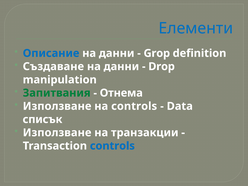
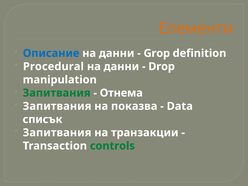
Елементи colour: blue -> orange
Създаване: Създаване -> Procedural
Използване at (57, 106): Използване -> Запитвания
на controls: controls -> показва
Използване at (57, 133): Използване -> Запитвания
controls at (112, 146) colour: blue -> green
